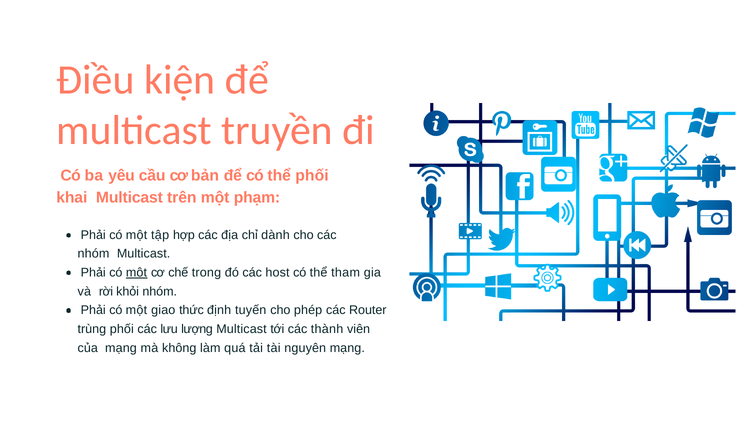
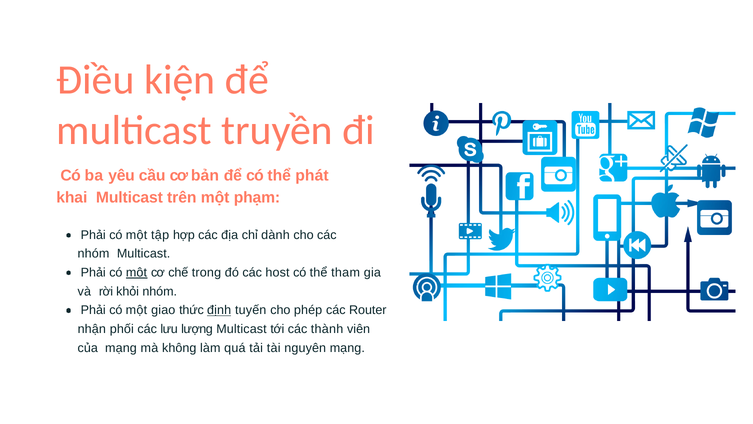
thể phối: phối -> phát
định underline: none -> present
trùng: trùng -> nhận
